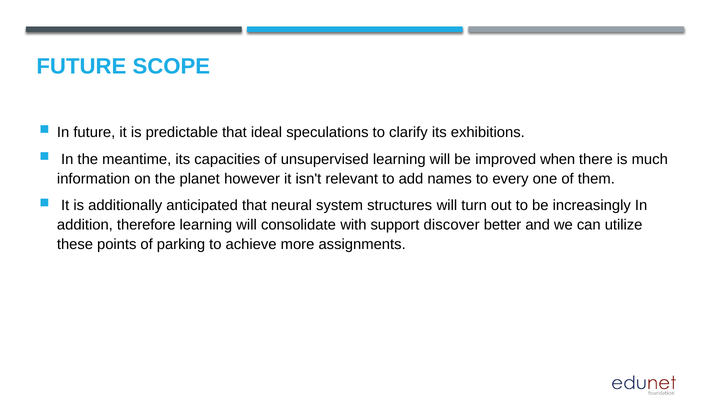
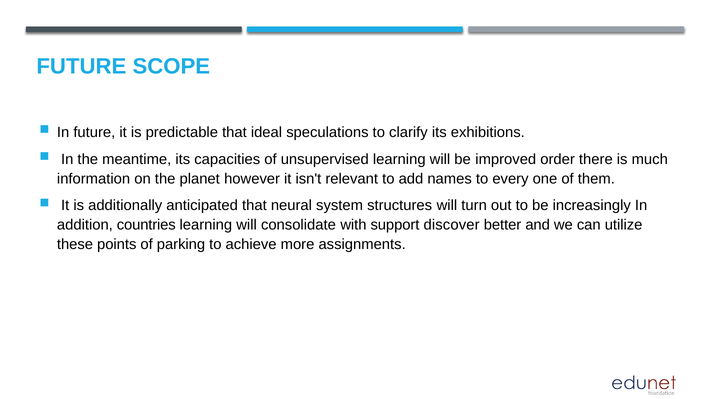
when: when -> order
therefore: therefore -> countries
